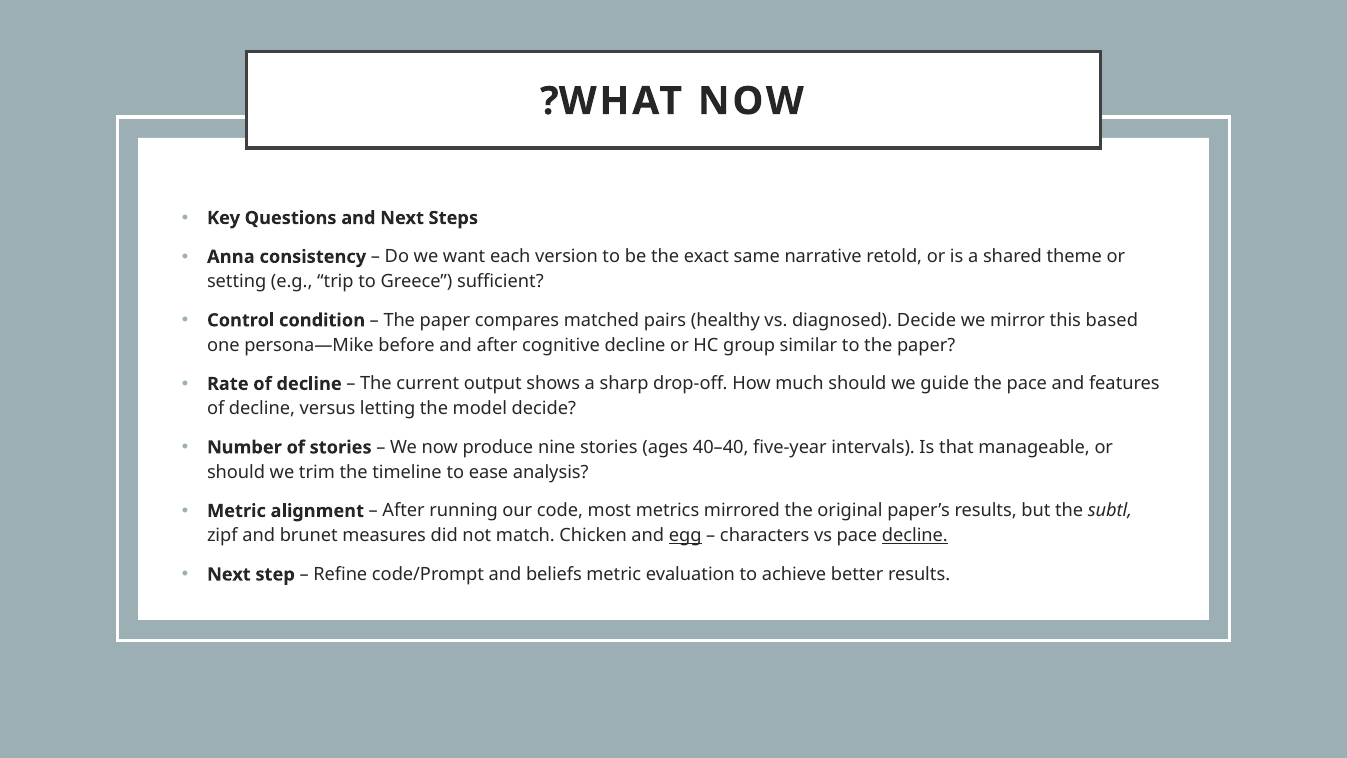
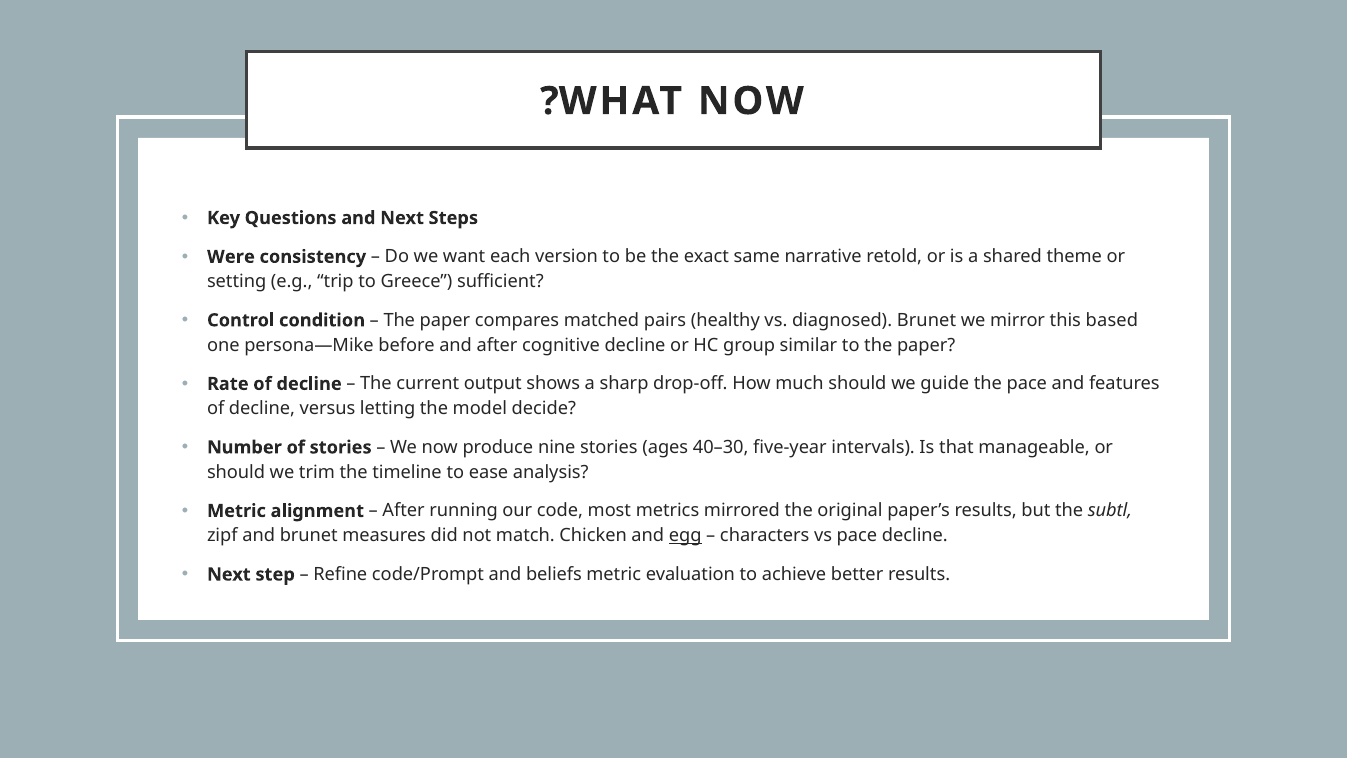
Anna: Anna -> Were
diagnosed Decide: Decide -> Brunet
40–40: 40–40 -> 40–30
decline at (915, 535) underline: present -> none
